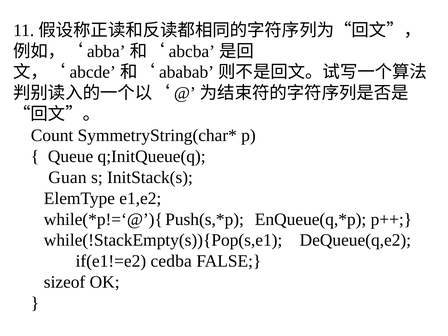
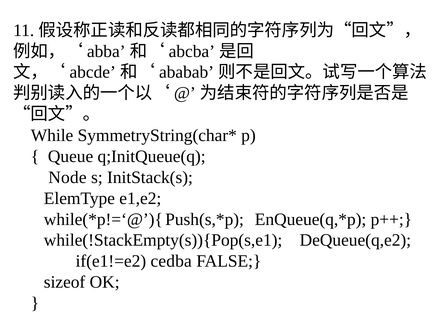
Count: Count -> While
Guan: Guan -> Node
